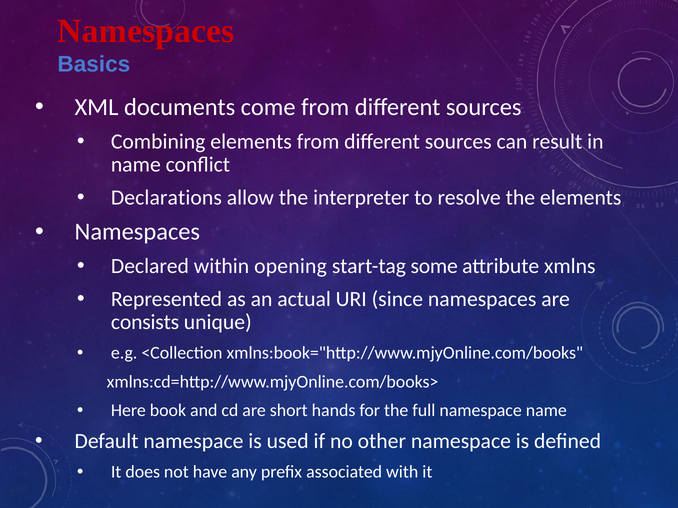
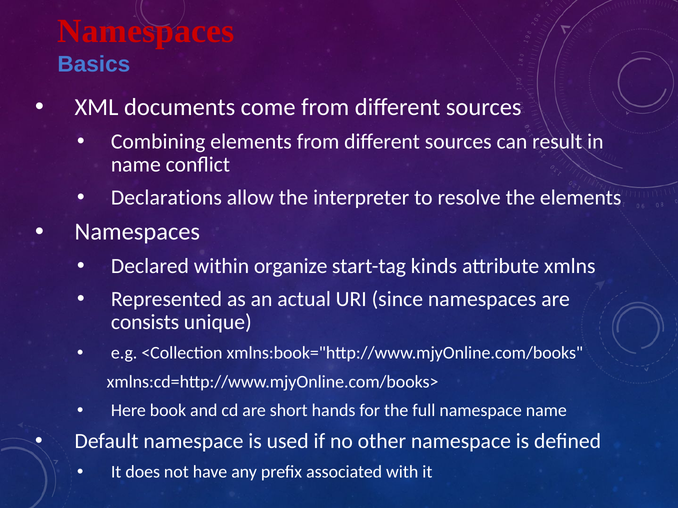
opening: opening -> organize
some: some -> kinds
